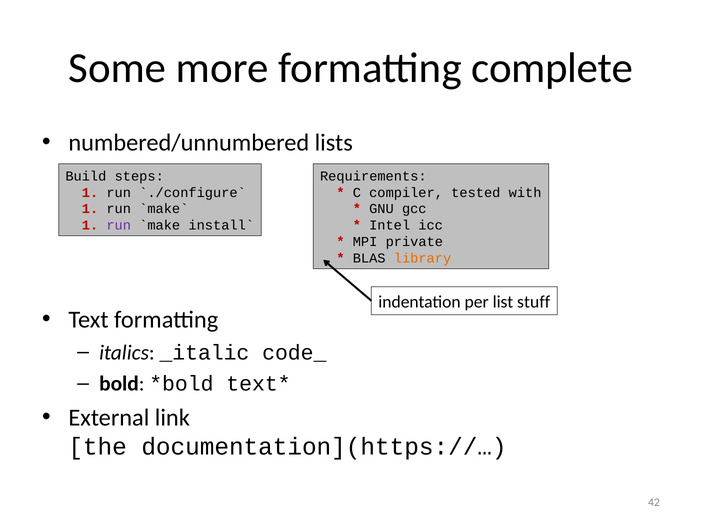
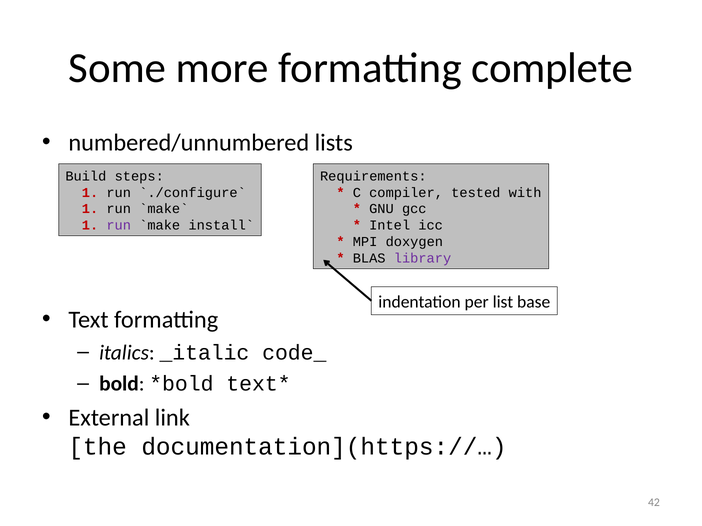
private: private -> doxygen
library colour: orange -> purple
stuff: stuff -> base
